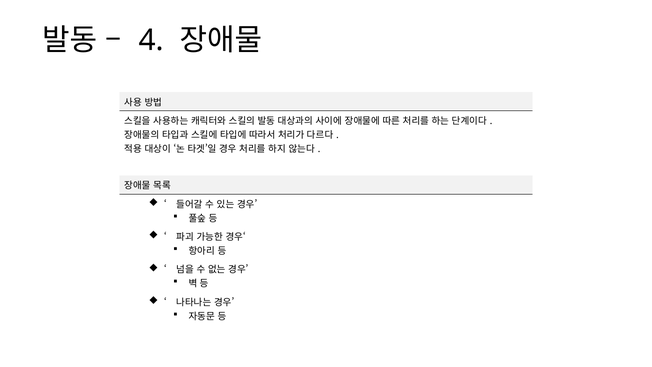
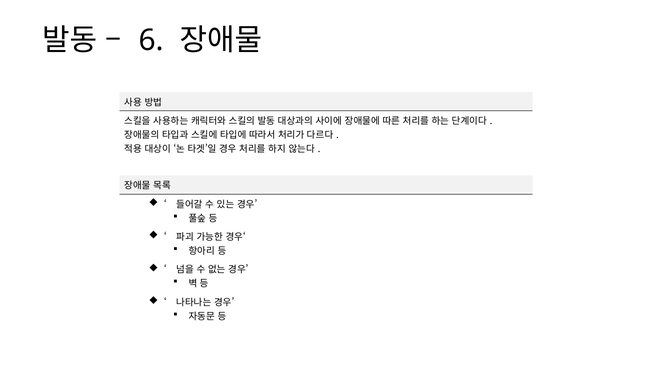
4: 4 -> 6
